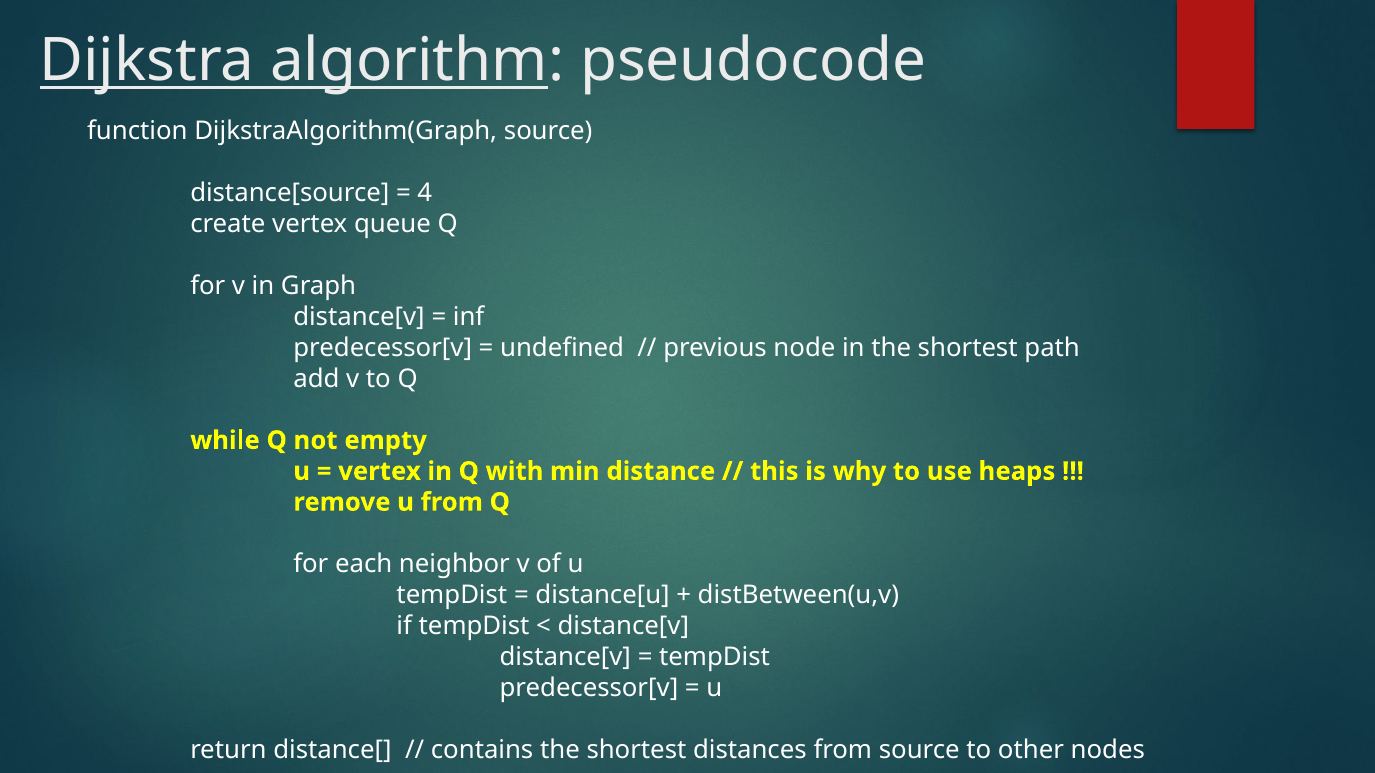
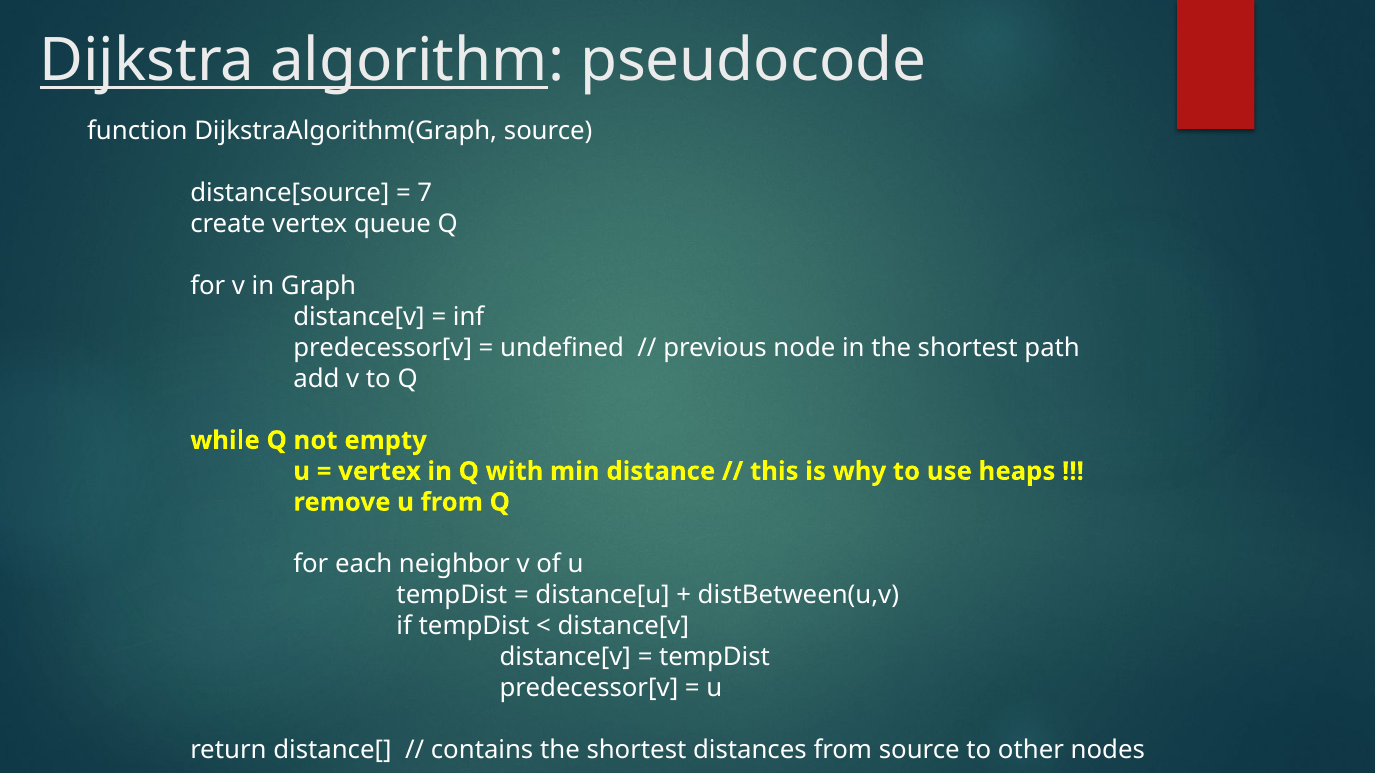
4: 4 -> 7
